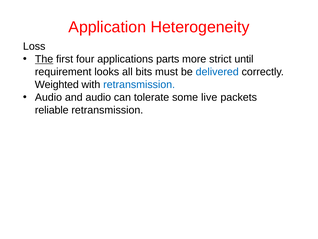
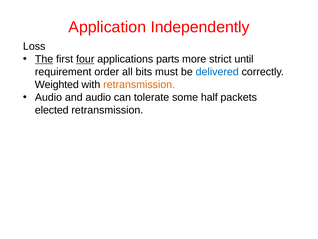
Heterogeneity: Heterogeneity -> Independently
four underline: none -> present
looks: looks -> order
retransmission at (139, 85) colour: blue -> orange
live: live -> half
reliable: reliable -> elected
